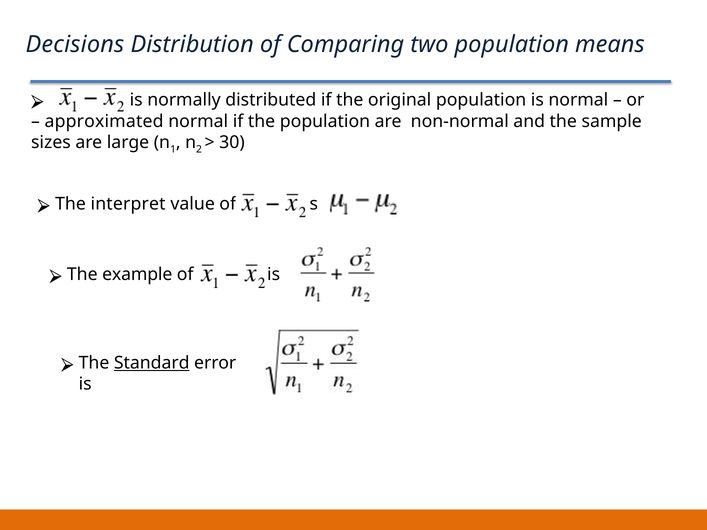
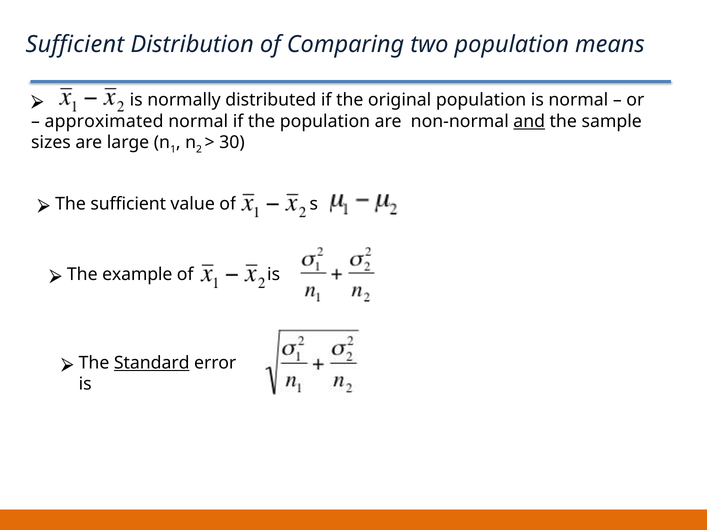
Decisions at (75, 45): Decisions -> Sufficient
and underline: none -> present
The interpret: interpret -> sufficient
